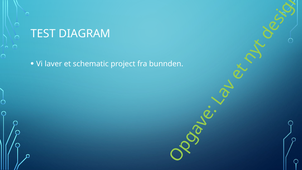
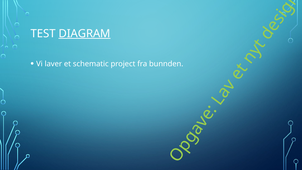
DIAGRAM underline: none -> present
